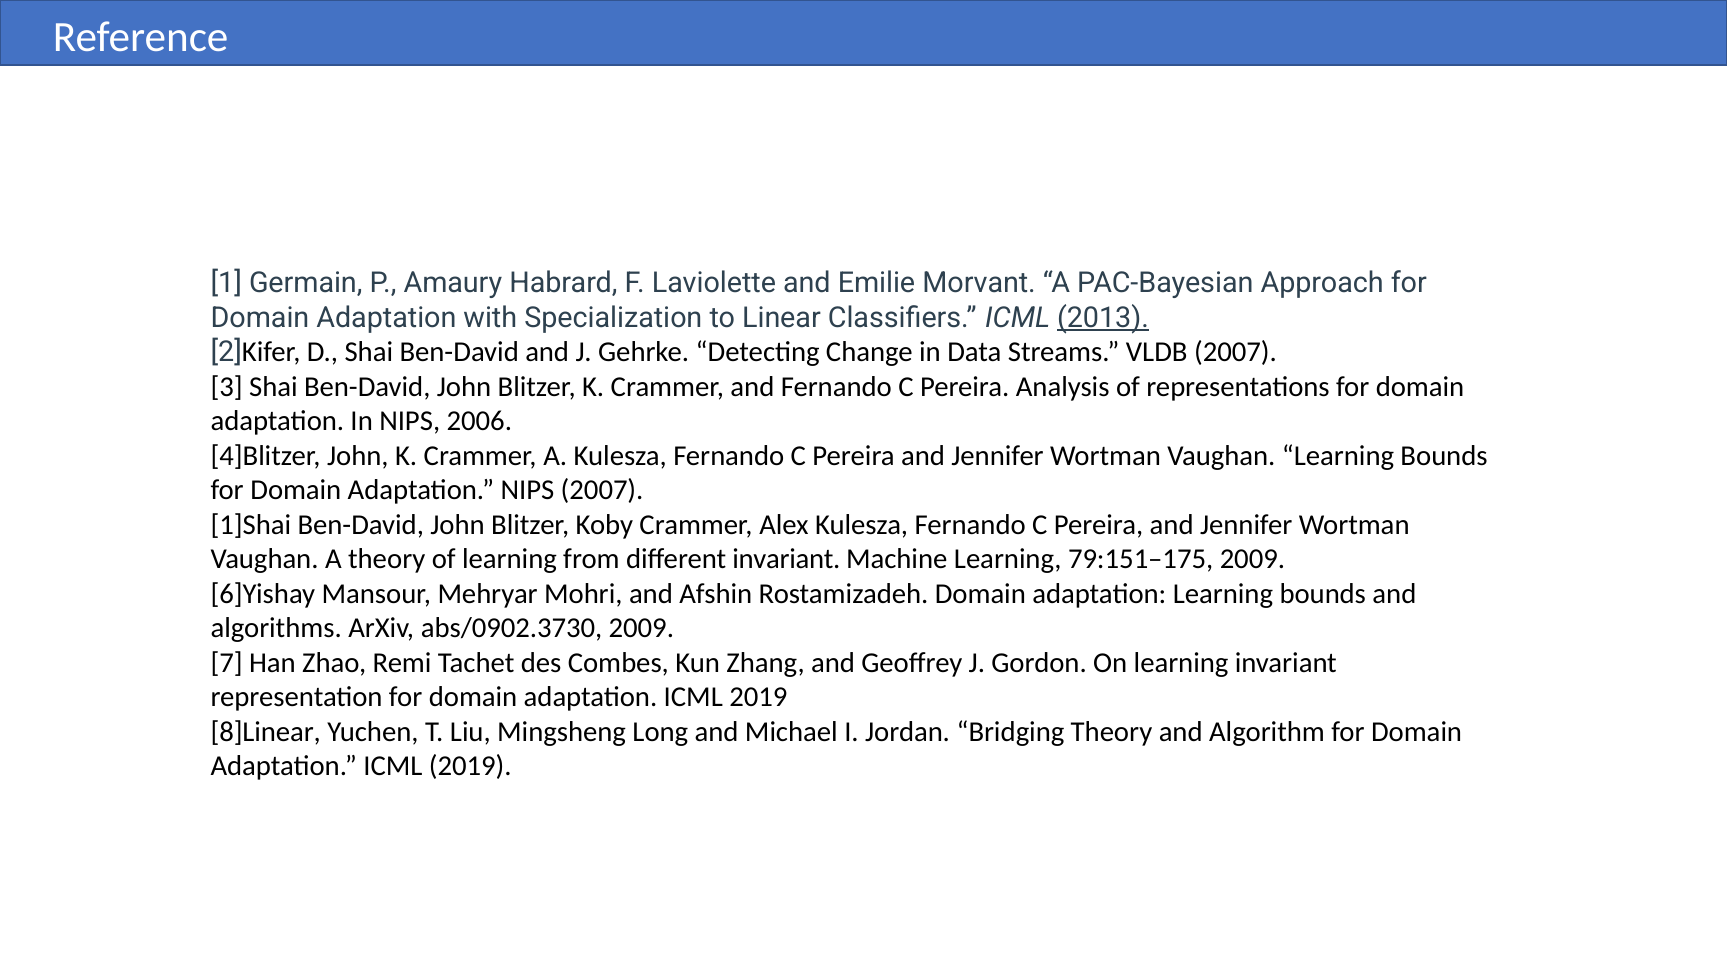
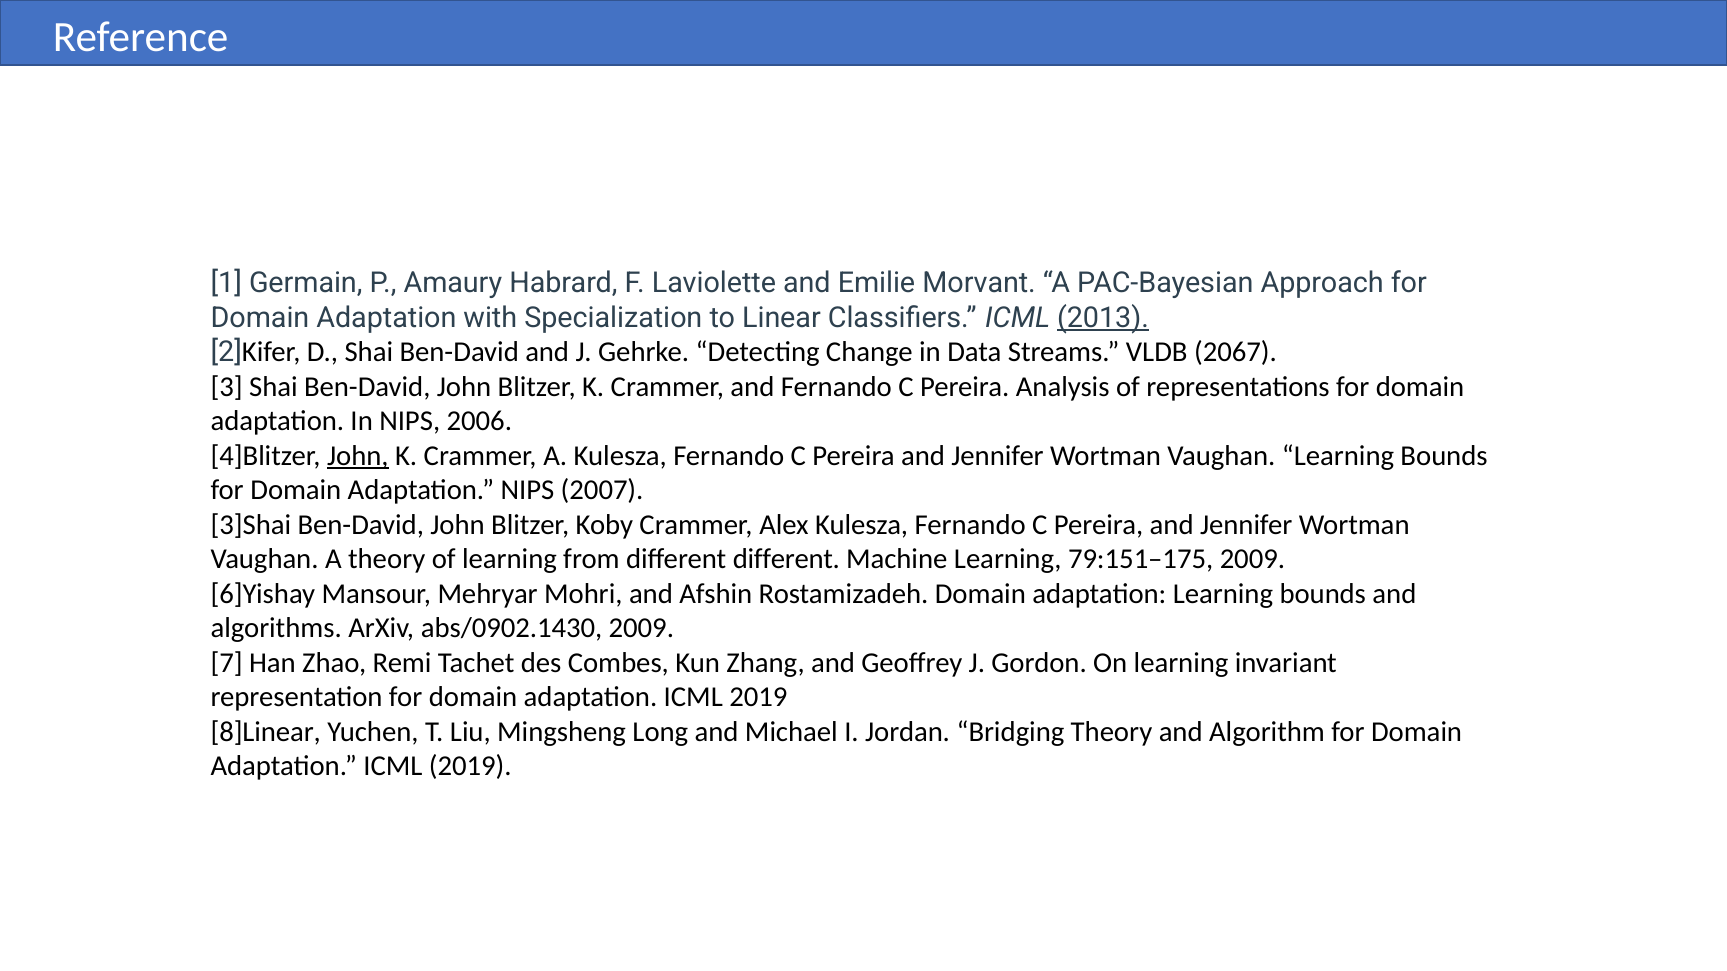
VLDB 2007: 2007 -> 2067
John at (358, 456) underline: none -> present
1]Shai: 1]Shai -> 3]Shai
different invariant: invariant -> different
abs/0902.3730: abs/0902.3730 -> abs/0902.1430
